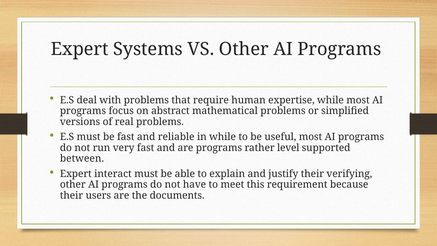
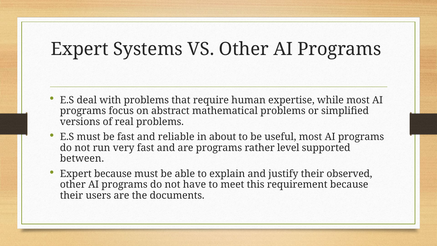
in while: while -> about
Expert interact: interact -> because
verifying: verifying -> observed
